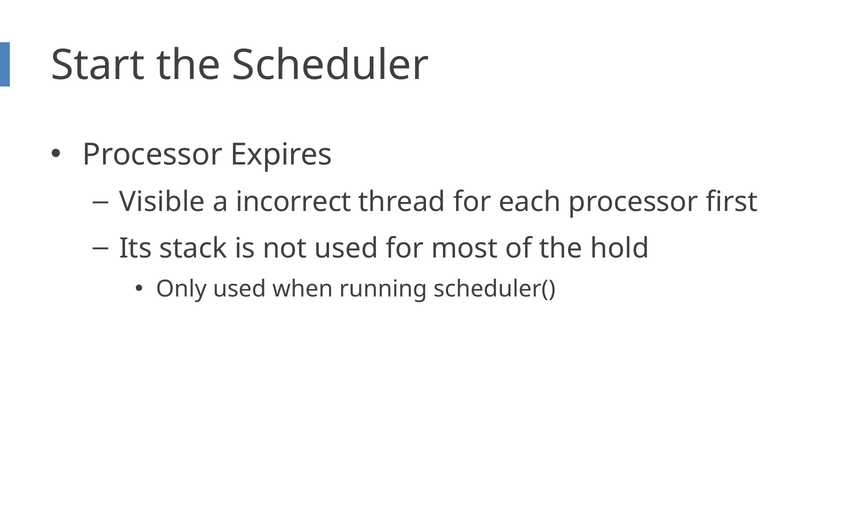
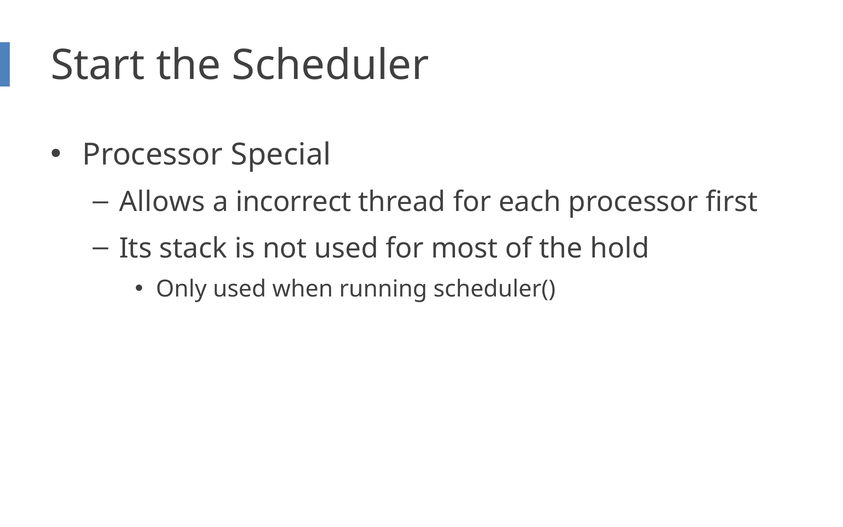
Expires: Expires -> Special
Visible: Visible -> Allows
